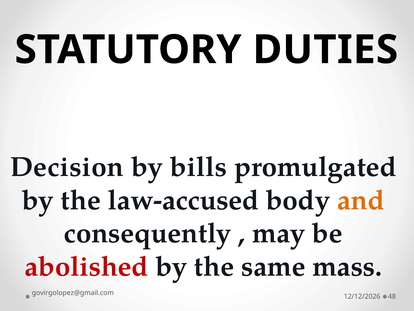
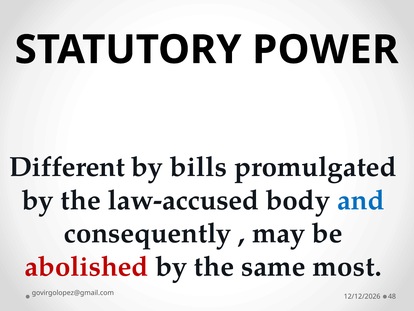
DUTIES: DUTIES -> POWER
Decision: Decision -> Different
and colour: orange -> blue
mass: mass -> most
